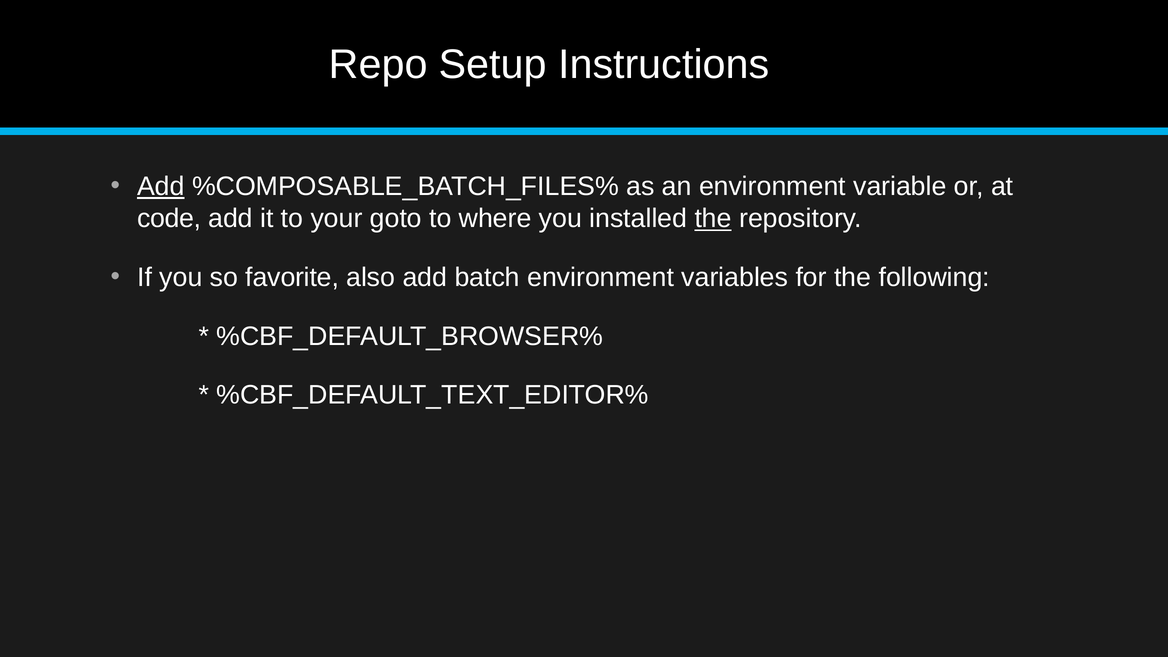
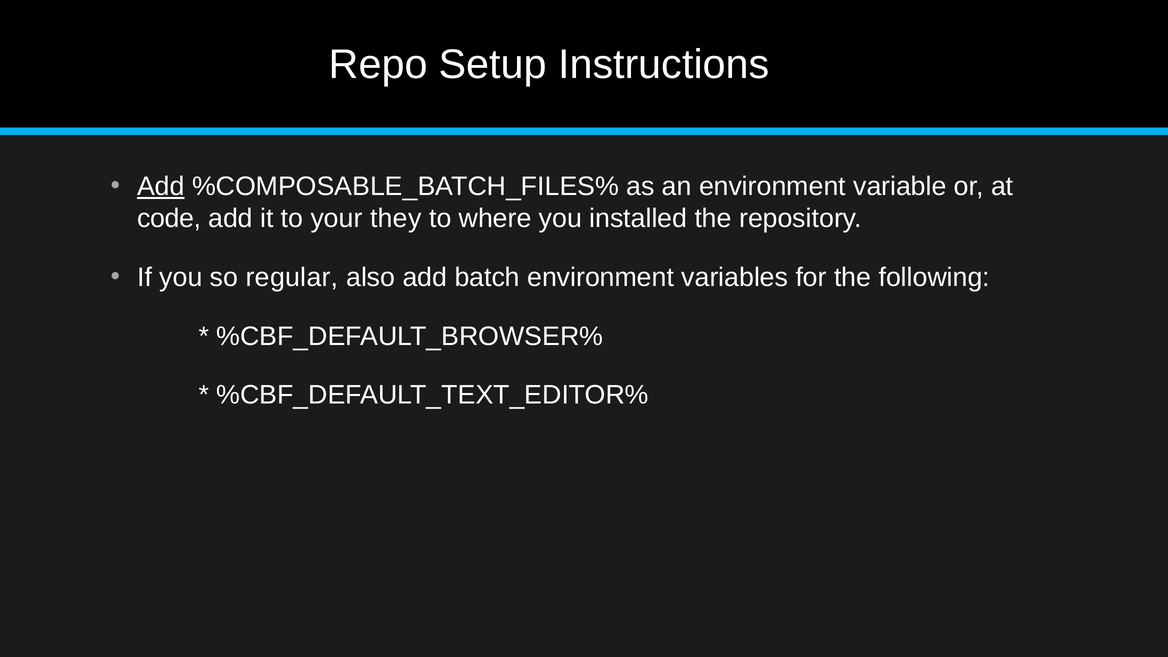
goto: goto -> they
the at (713, 219) underline: present -> none
favorite: favorite -> regular
